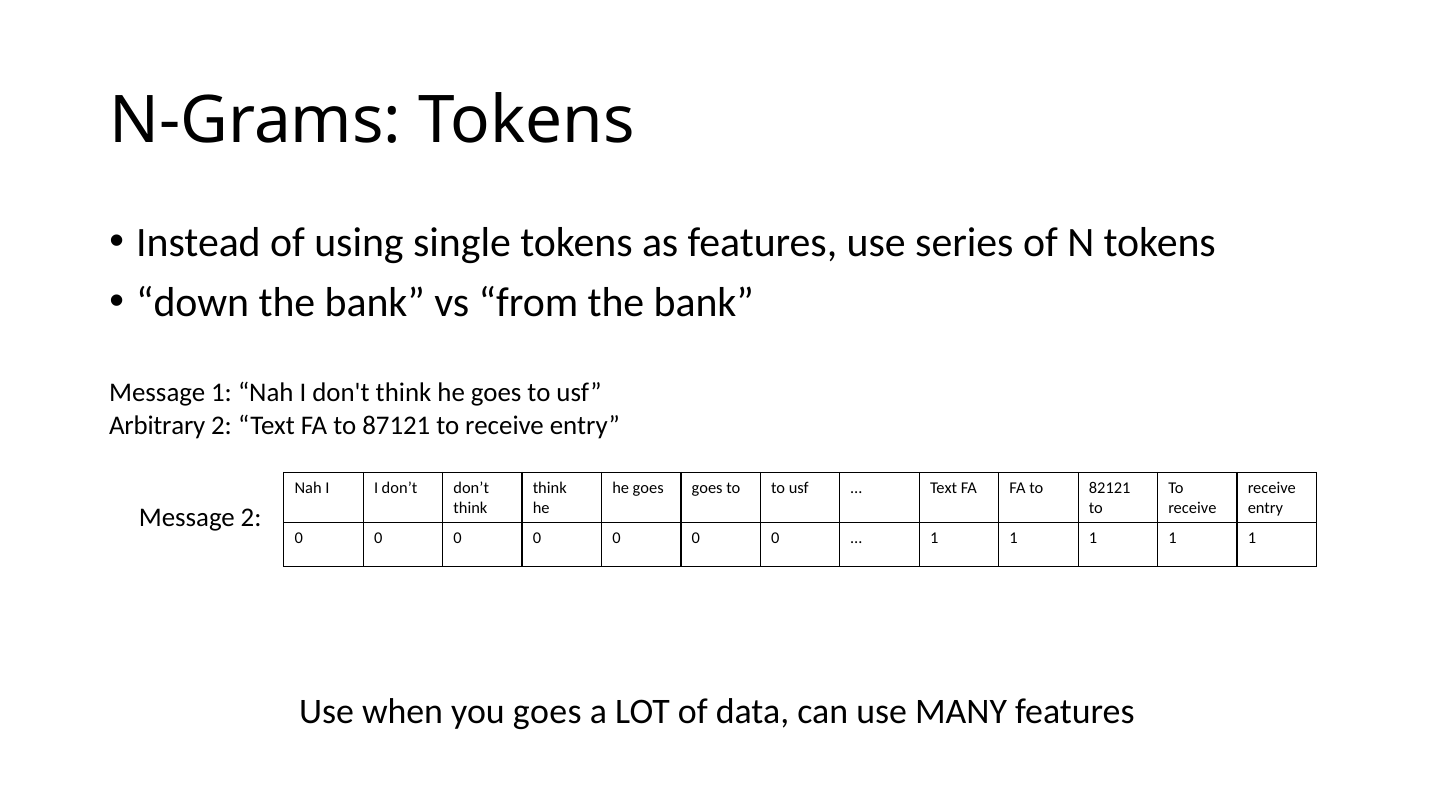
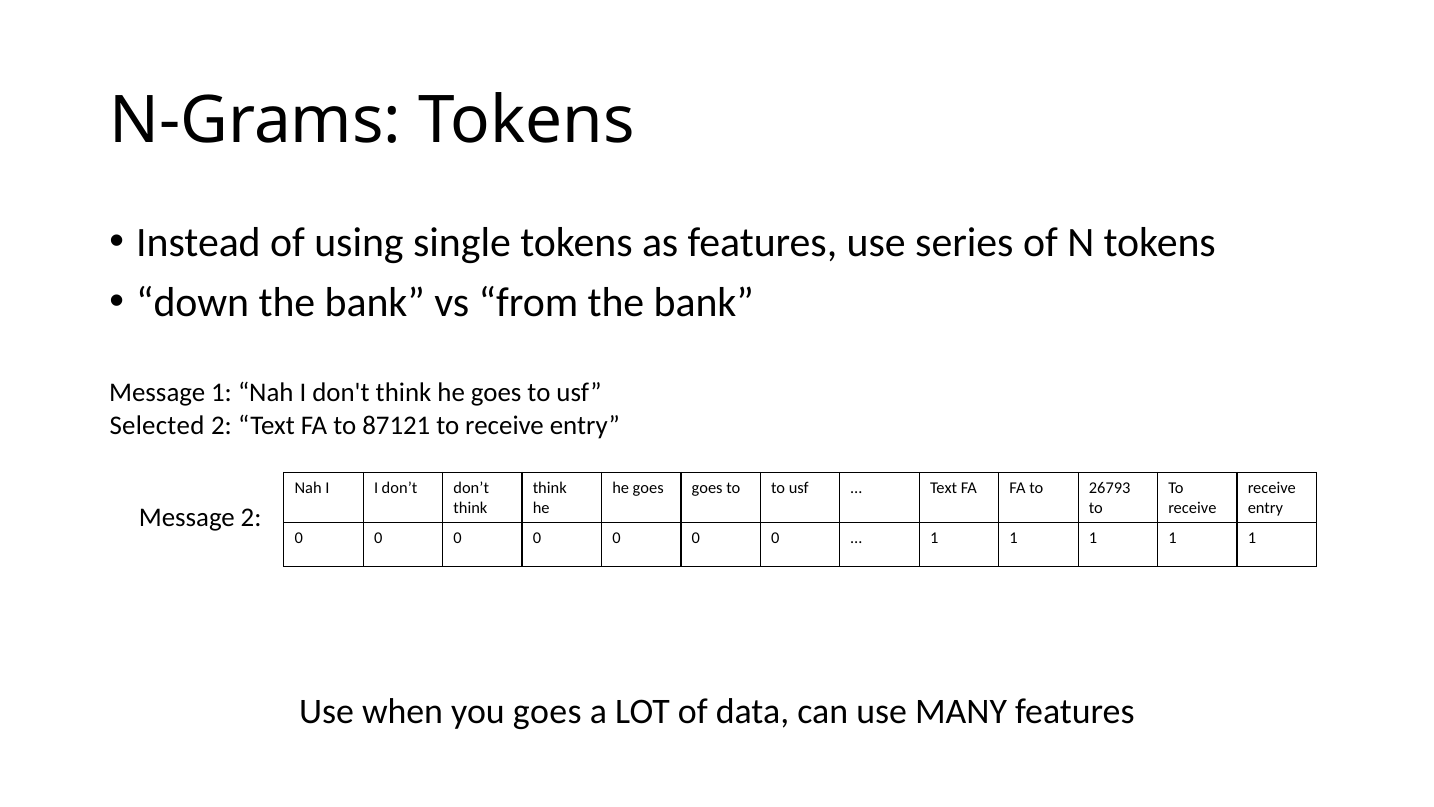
Arbitrary: Arbitrary -> Selected
82121: 82121 -> 26793
